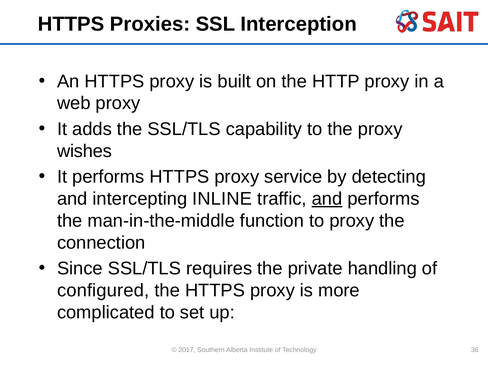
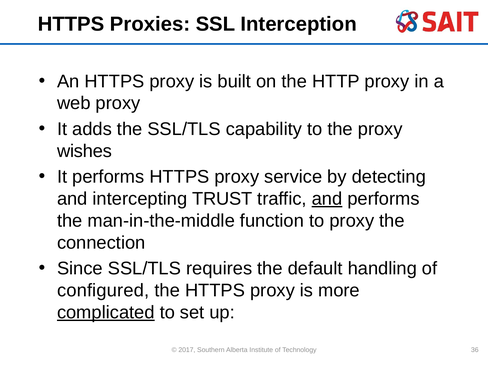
INLINE: INLINE -> TRUST
private: private -> default
complicated underline: none -> present
